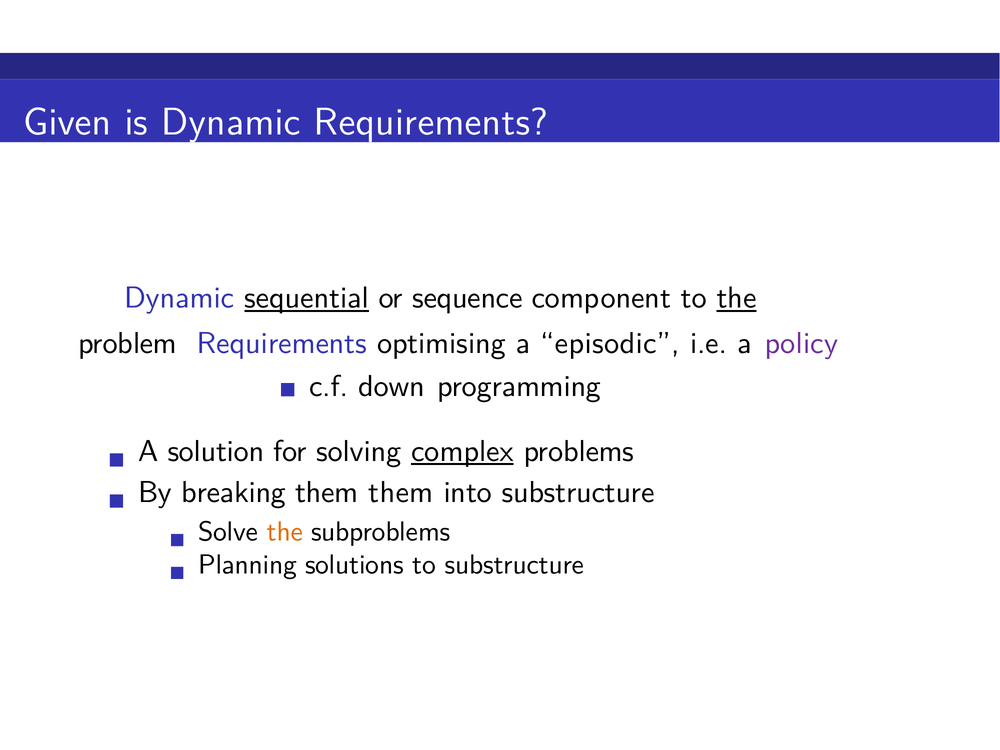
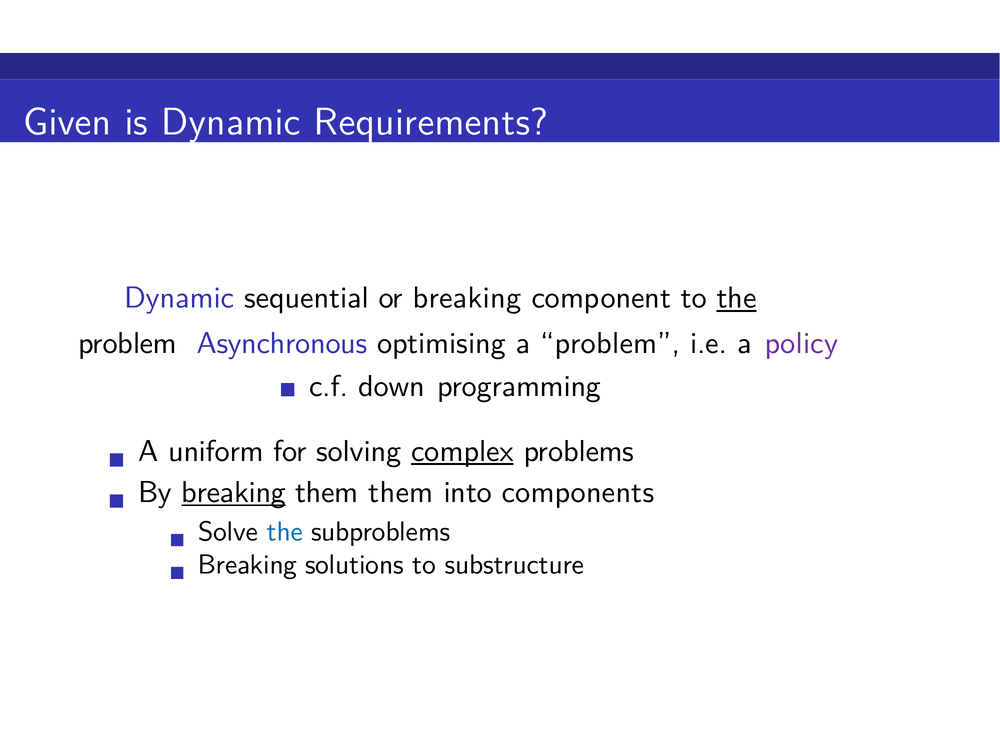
sequential underline: present -> none
or sequence: sequence -> breaking
problem Requirements: Requirements -> Asynchronous
a episodic: episodic -> problem
solution: solution -> uniform
breaking at (234, 493) underline: none -> present
into substructure: substructure -> components
the at (285, 532) colour: orange -> blue
Planning at (248, 565): Planning -> Breaking
